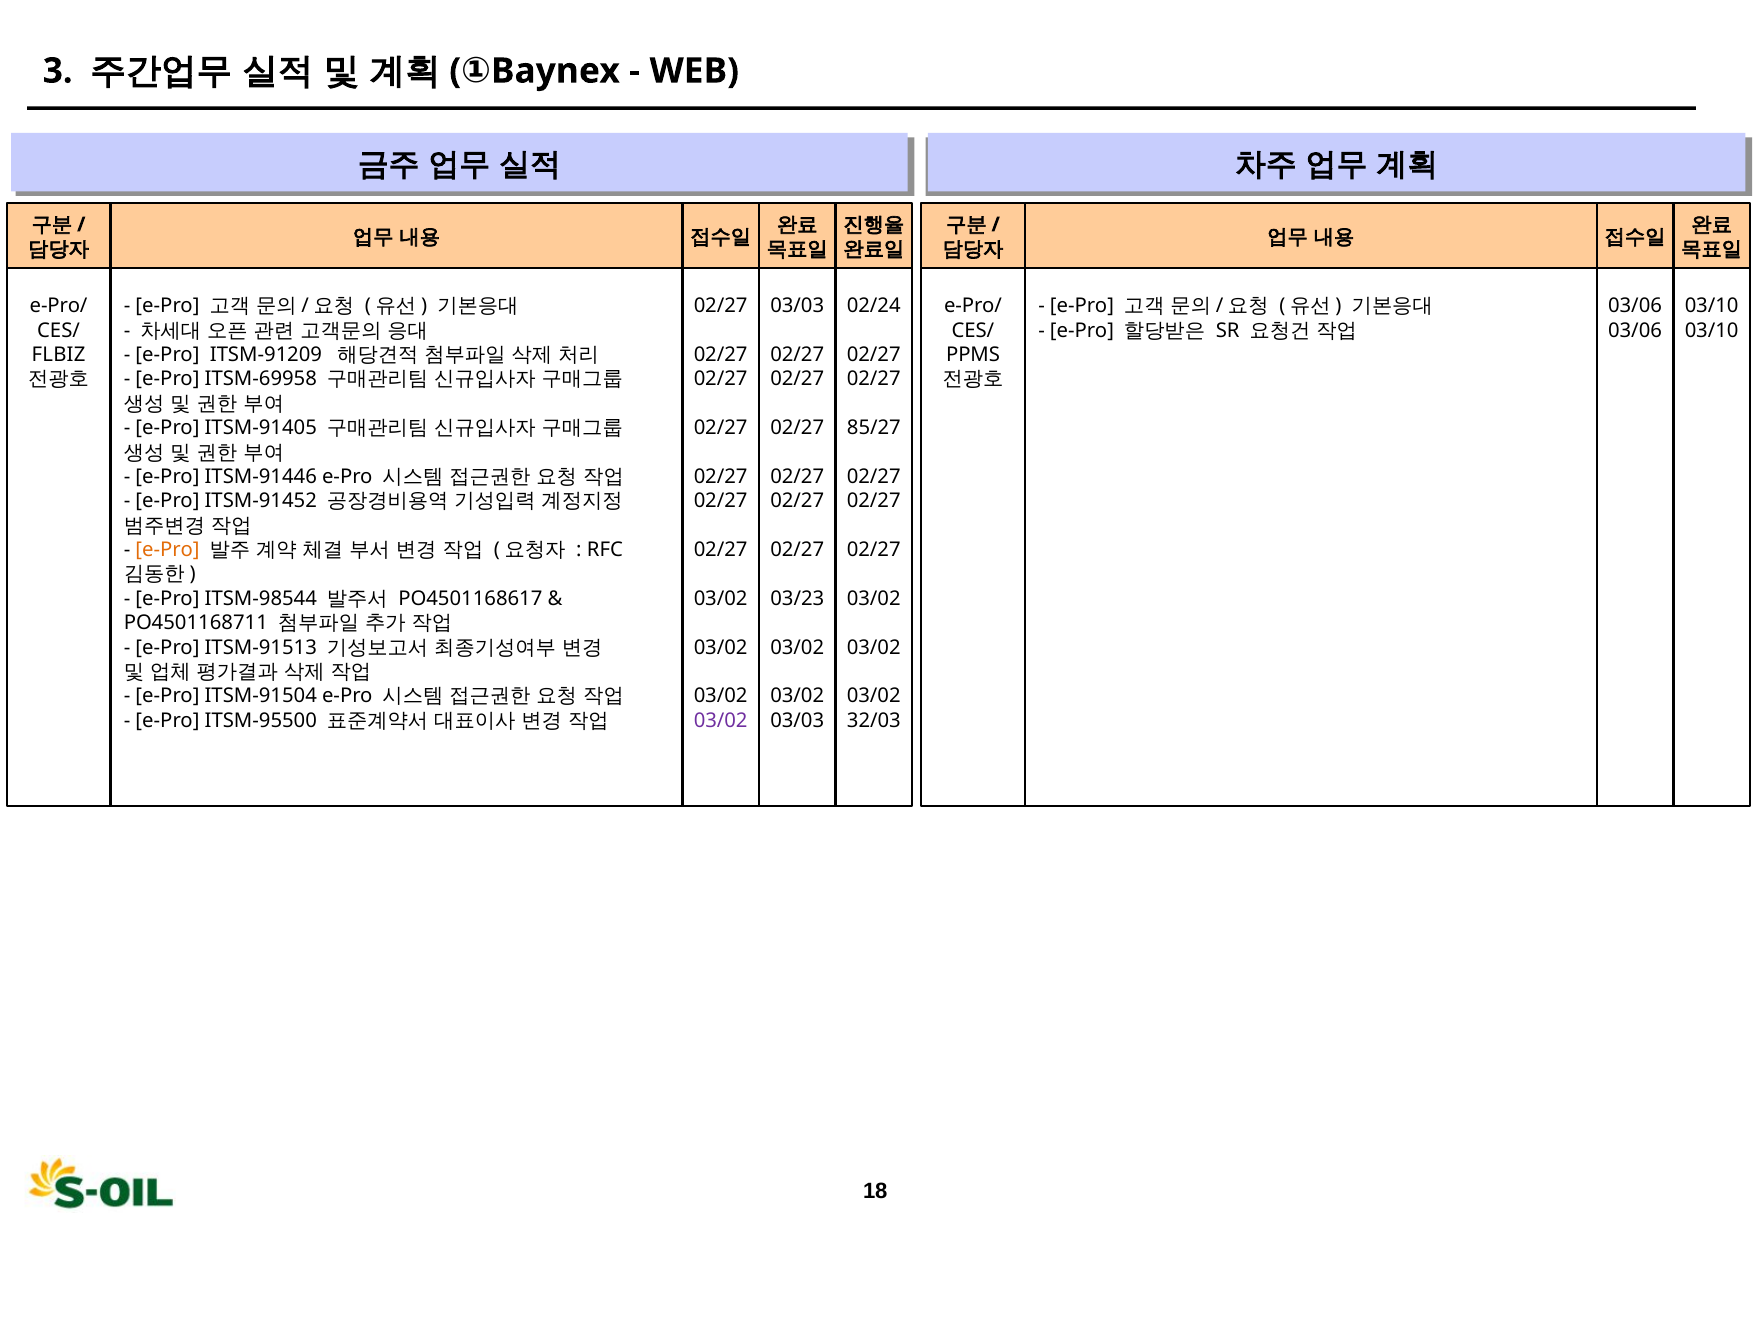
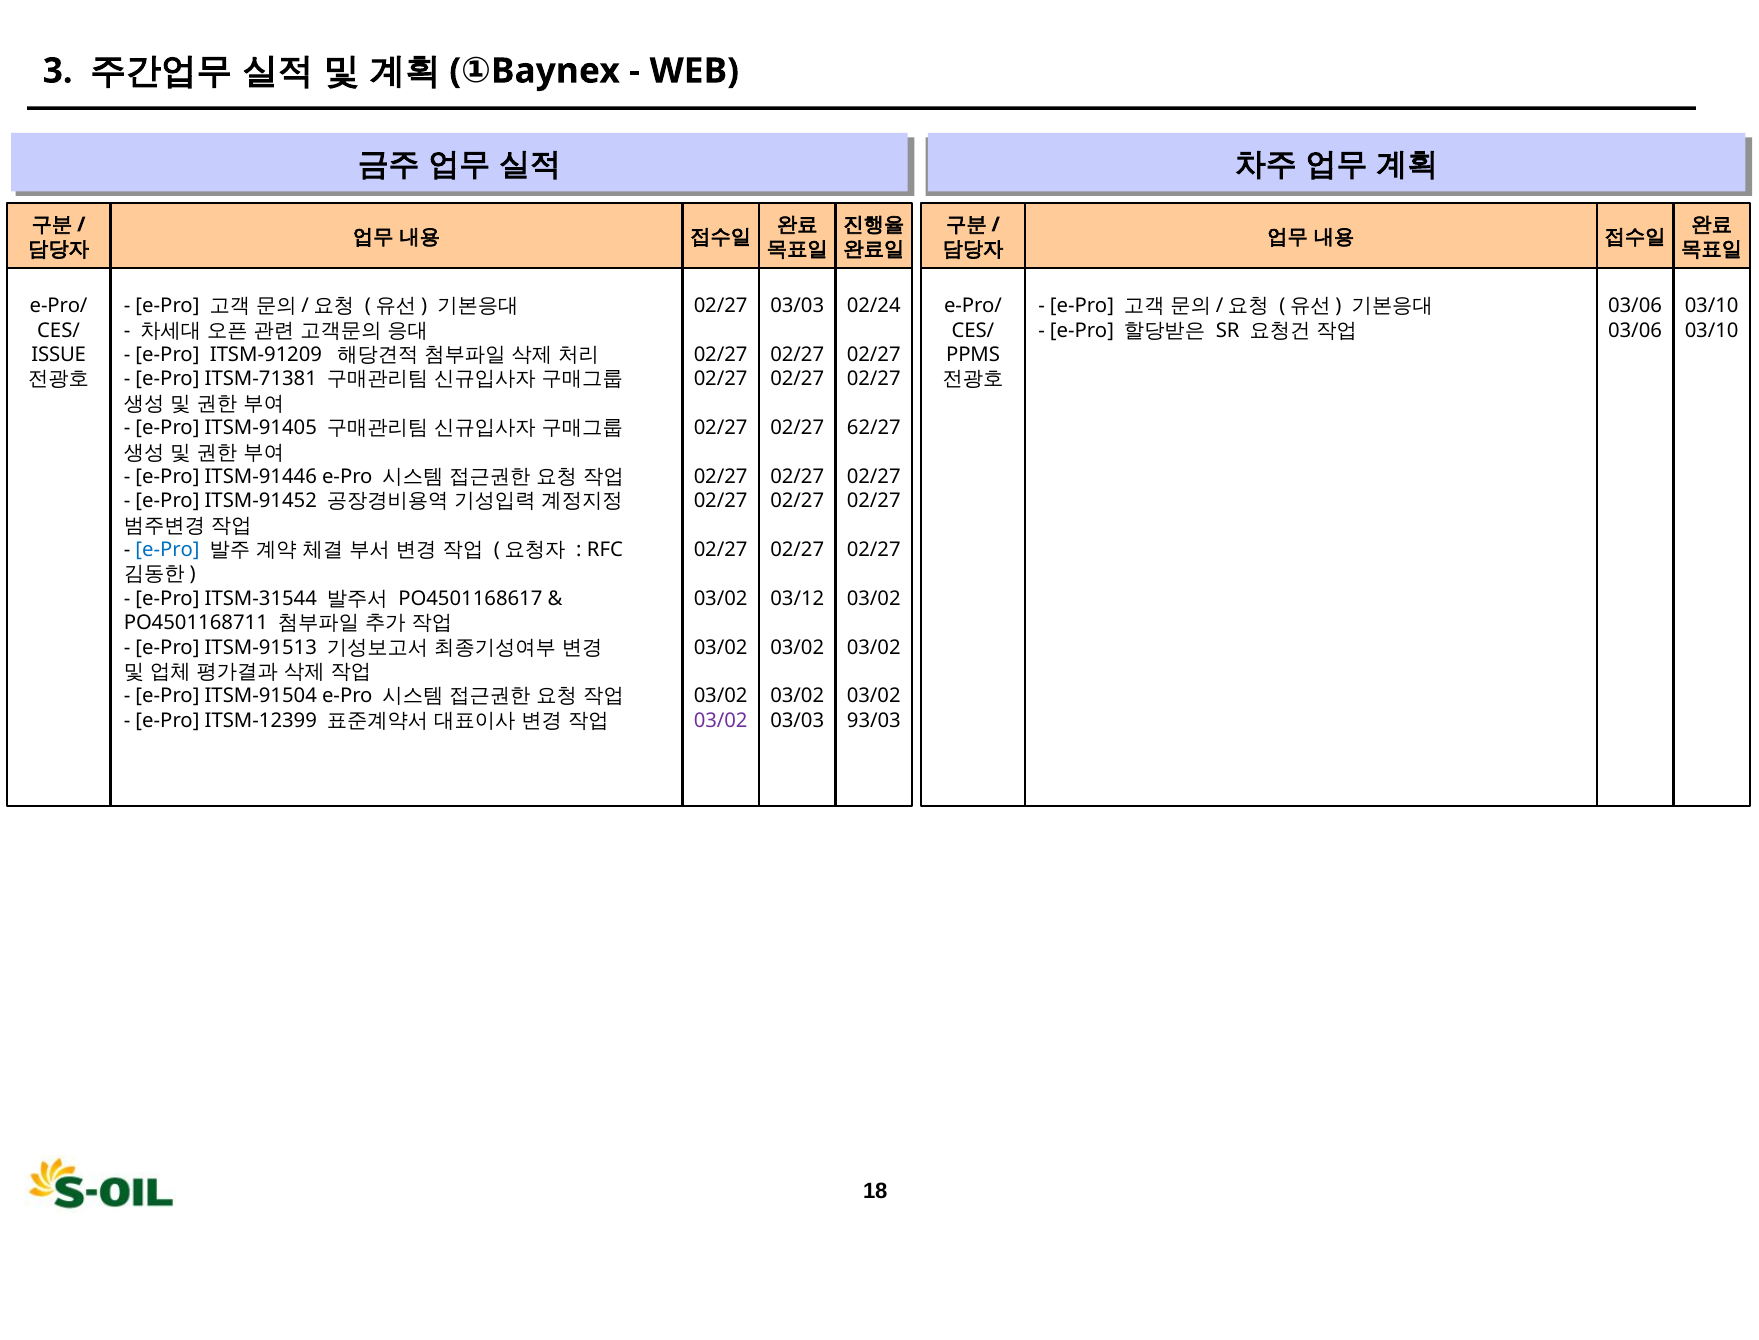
FLBIZ: FLBIZ -> ISSUE
ITSM-69958: ITSM-69958 -> ITSM-71381
85/27: 85/27 -> 62/27
e-Pro at (168, 550) colour: orange -> blue
ITSM-98544: ITSM-98544 -> ITSM-31544
03/23: 03/23 -> 03/12
ITSM-95500: ITSM-95500 -> ITSM-12399
32/03: 32/03 -> 93/03
